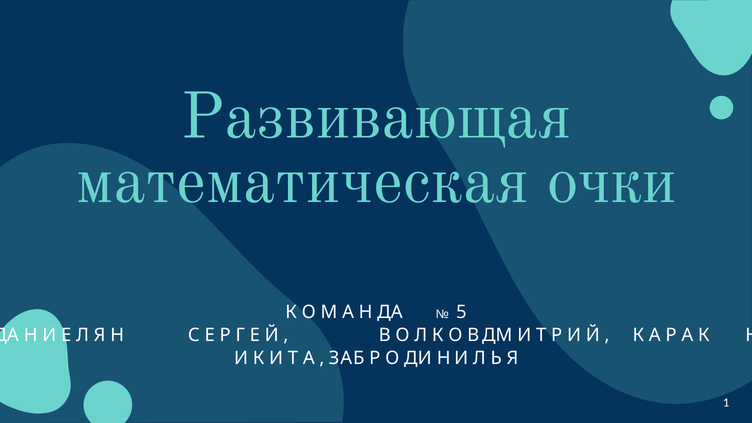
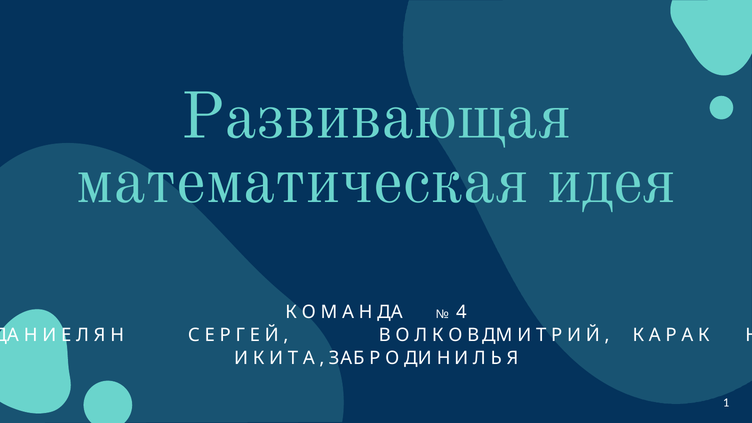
очки: очки -> идея
5: 5 -> 4
